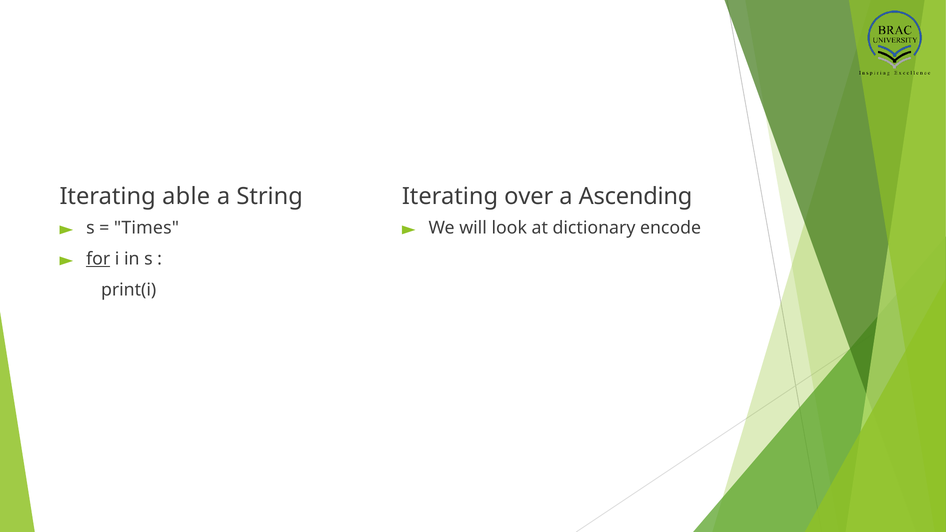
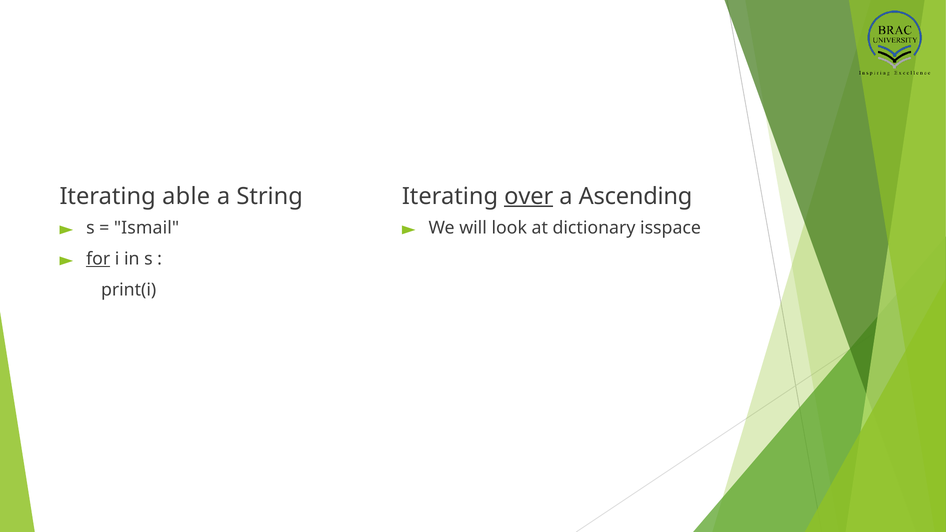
over underline: none -> present
Times: Times -> Ismail
encode: encode -> isspace
